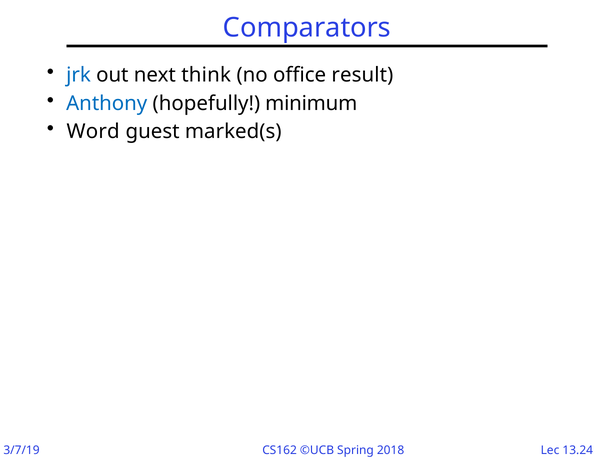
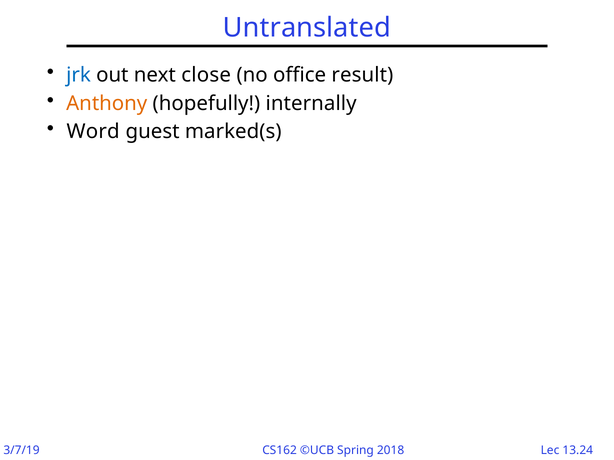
Comparators: Comparators -> Untranslated
think: think -> close
Anthony colour: blue -> orange
minimum: minimum -> internally
